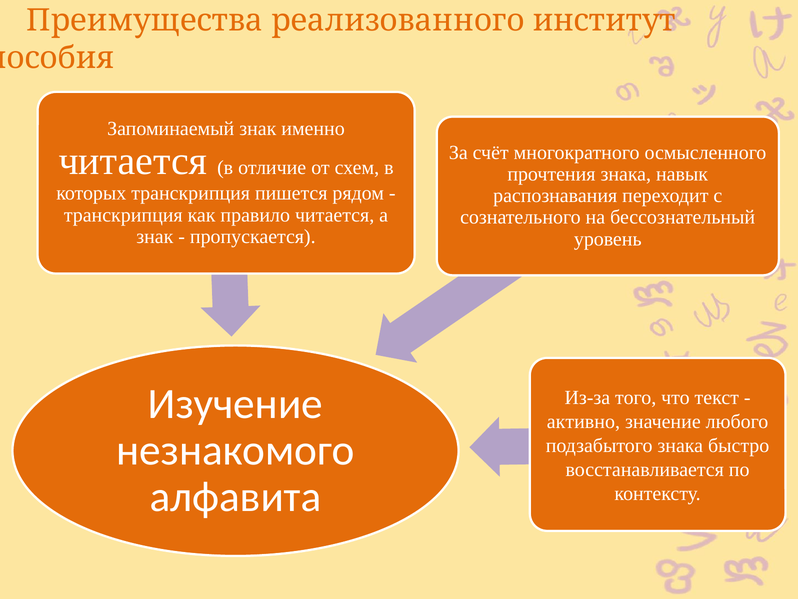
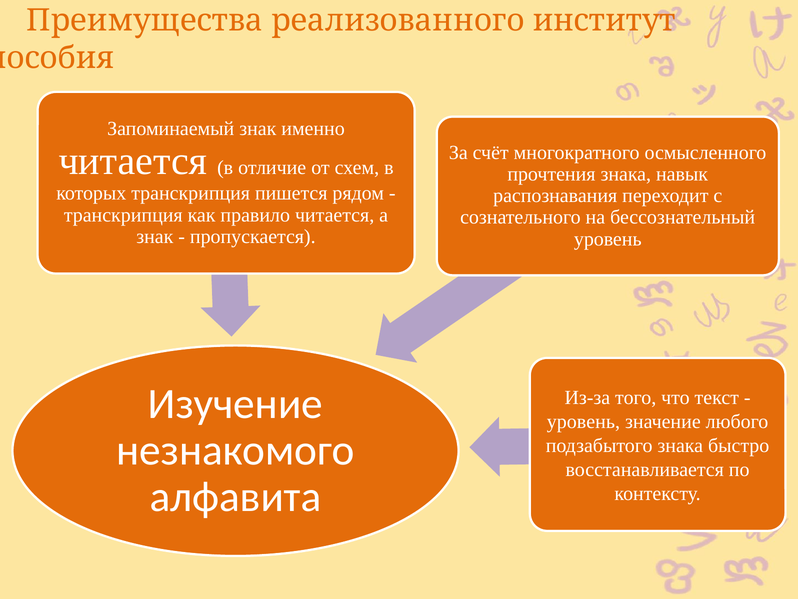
активно at (583, 421): активно -> уровень
